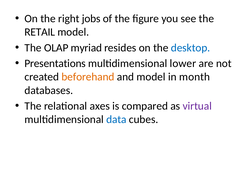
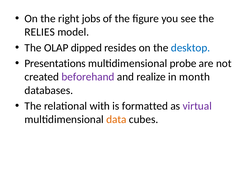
RETAIL: RETAIL -> RELIES
myriad: myriad -> dipped
lower: lower -> probe
beforehand colour: orange -> purple
and model: model -> realize
axes: axes -> with
compared: compared -> formatted
data colour: blue -> orange
